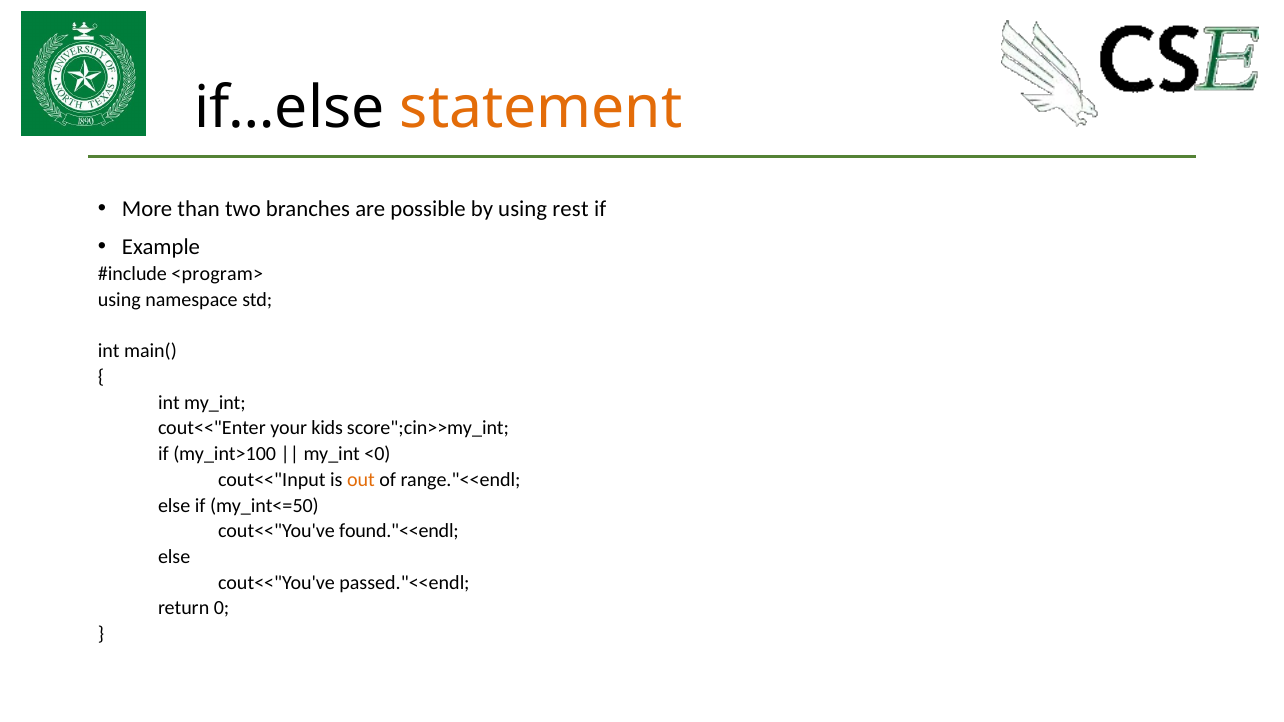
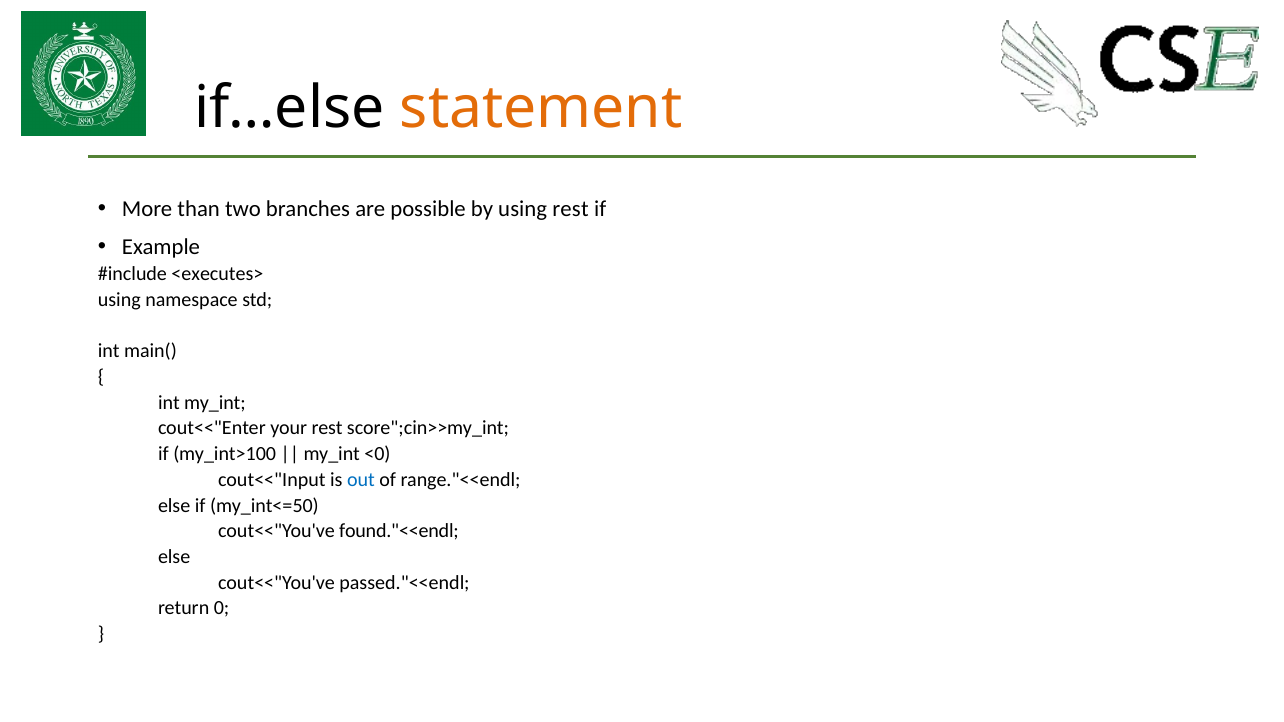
<program>: <program> -> <executes>
your kids: kids -> rest
out colour: orange -> blue
